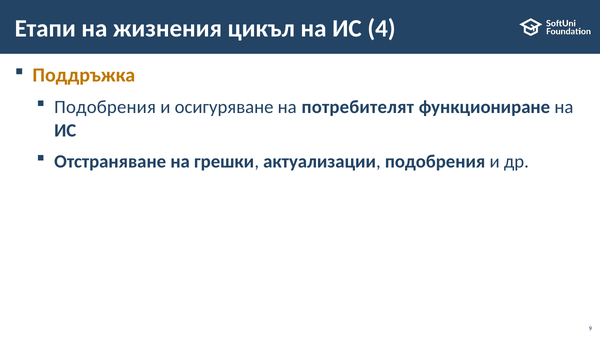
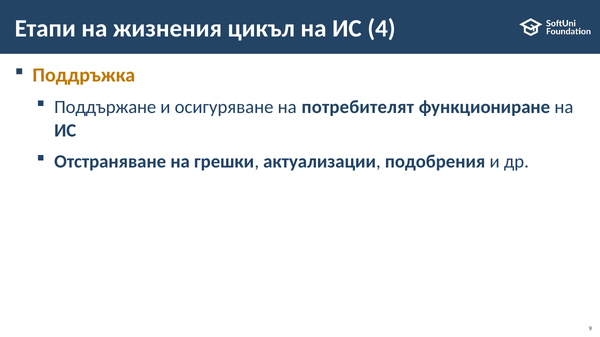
Подобрения at (105, 107): Подобрения -> Поддържане
